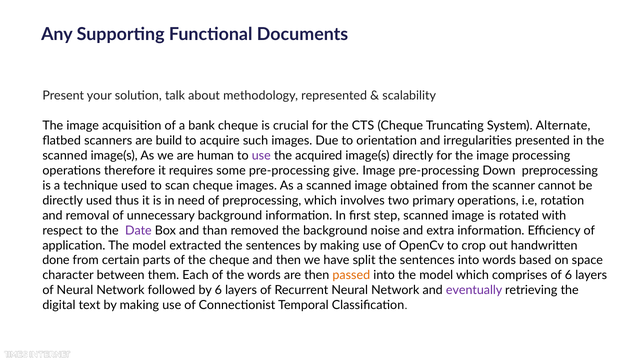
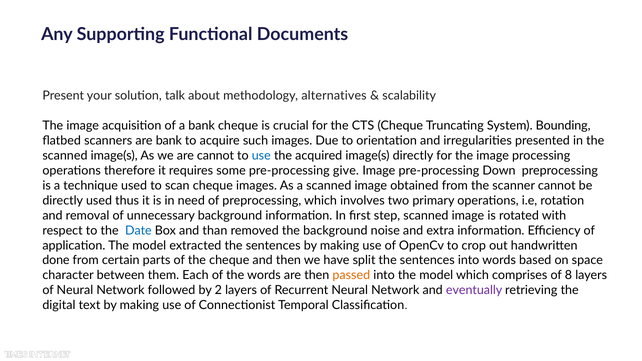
represented: represented -> alternatives
Alternate: Alternate -> Bounding
are build: build -> bank
are human: human -> cannot
use at (261, 156) colour: purple -> blue
Date colour: purple -> blue
of 6: 6 -> 8
by 6: 6 -> 2
